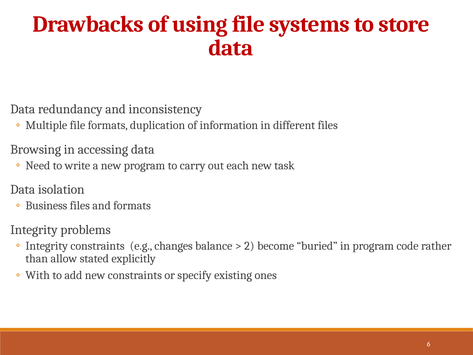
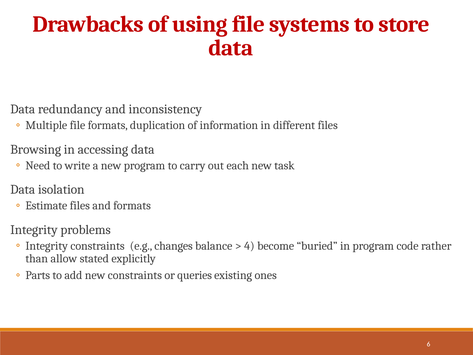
Business: Business -> Estimate
2: 2 -> 4
With: With -> Parts
specify: specify -> queries
